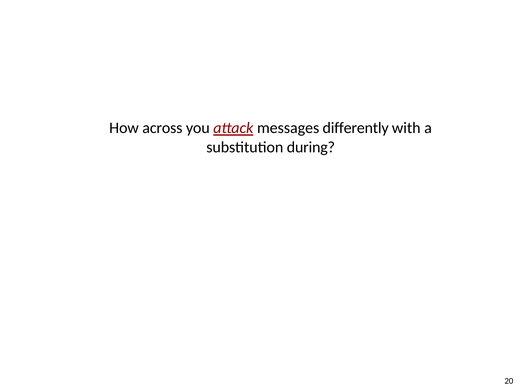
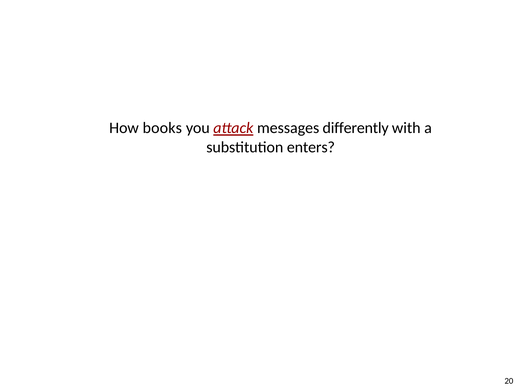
across: across -> books
during: during -> enters
